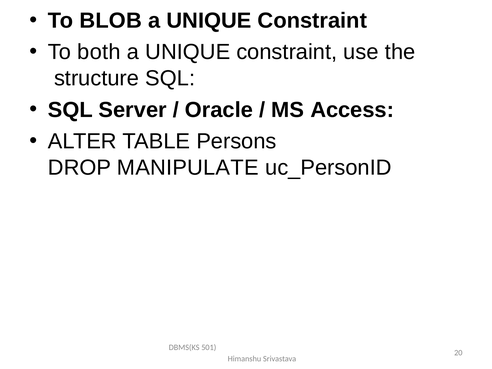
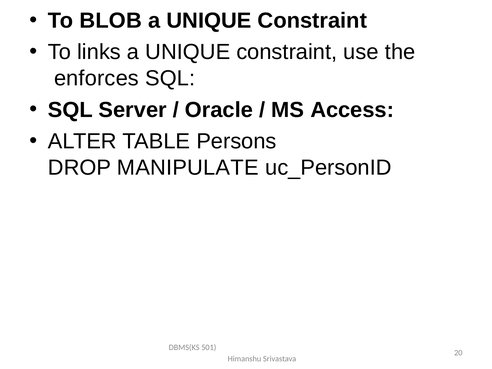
both: both -> links
structure: structure -> enforces
